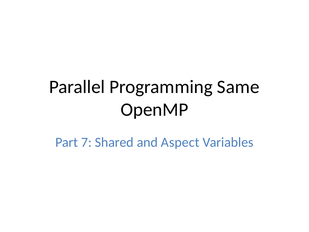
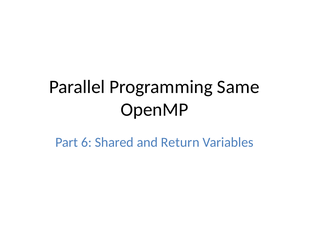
7: 7 -> 6
Aspect: Aspect -> Return
